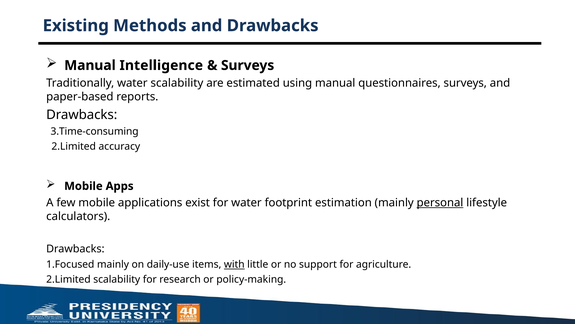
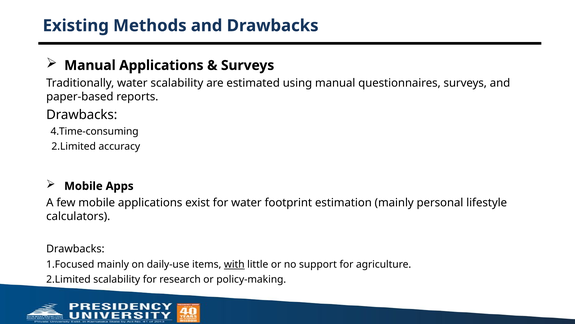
Manual Intelligence: Intelligence -> Applications
3.Time-consuming: 3.Time-consuming -> 4.Time-consuming
personal underline: present -> none
